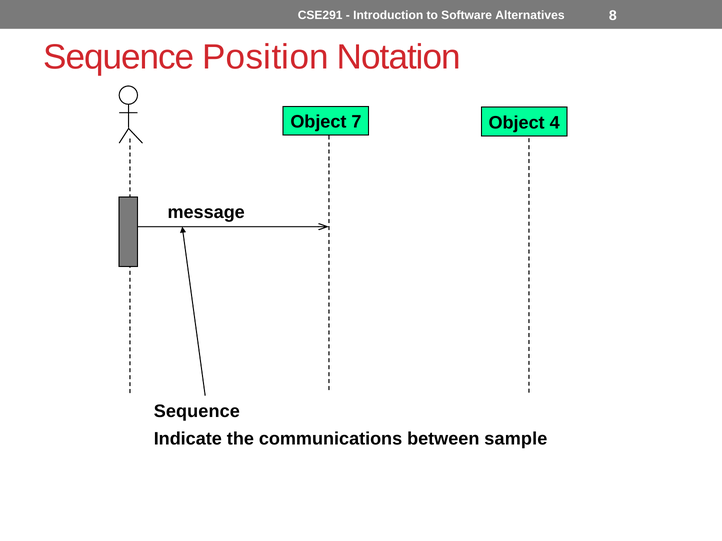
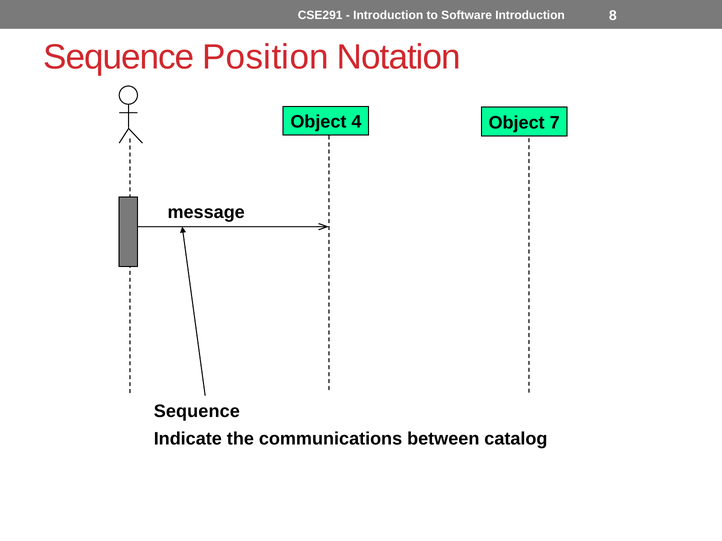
Software Alternatives: Alternatives -> Introduction
7: 7 -> 4
4: 4 -> 7
sample: sample -> catalog
